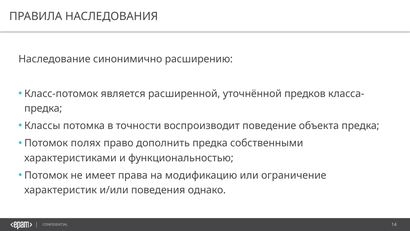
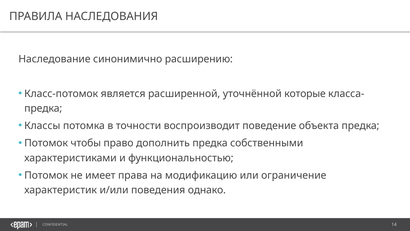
предков: предков -> которые
полях: полях -> чтобы
